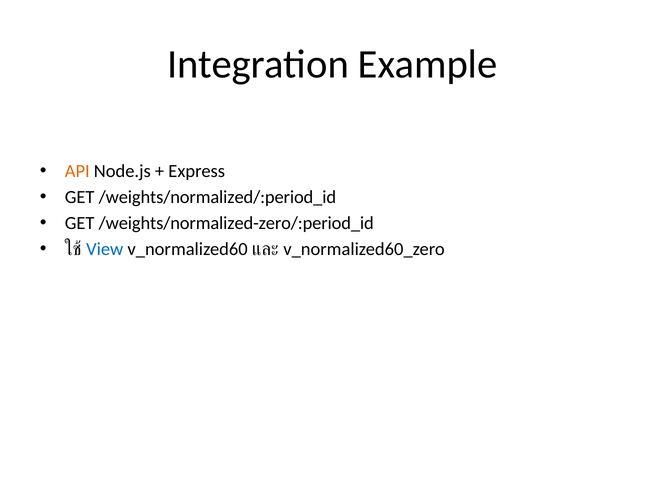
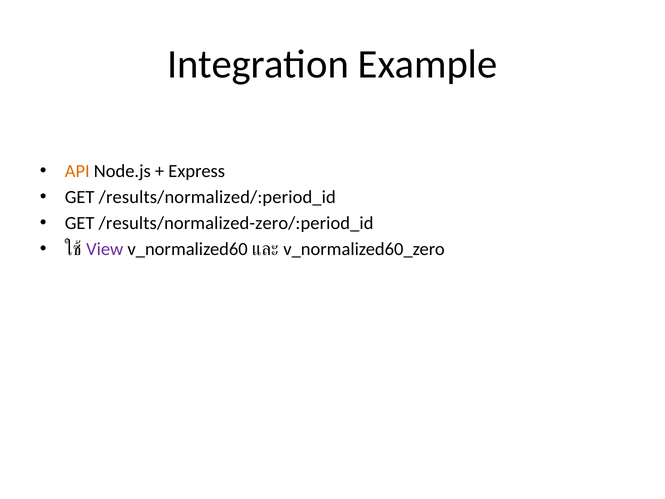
/weights/normalized/:period_id: /weights/normalized/:period_id -> /results/normalized/:period_id
/weights/normalized-zero/:period_id: /weights/normalized-zero/:period_id -> /results/normalized-zero/:period_id
View colour: blue -> purple
